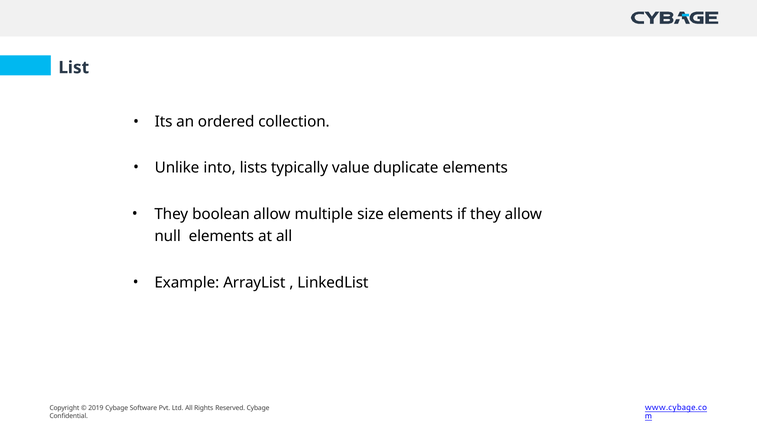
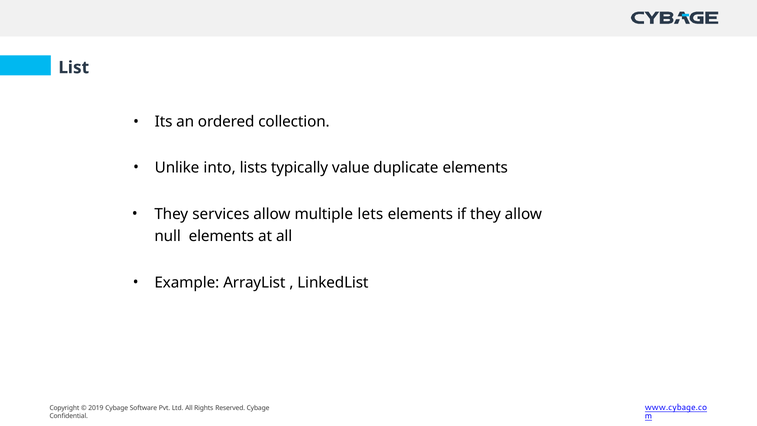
boolean: boolean -> services
size: size -> lets
